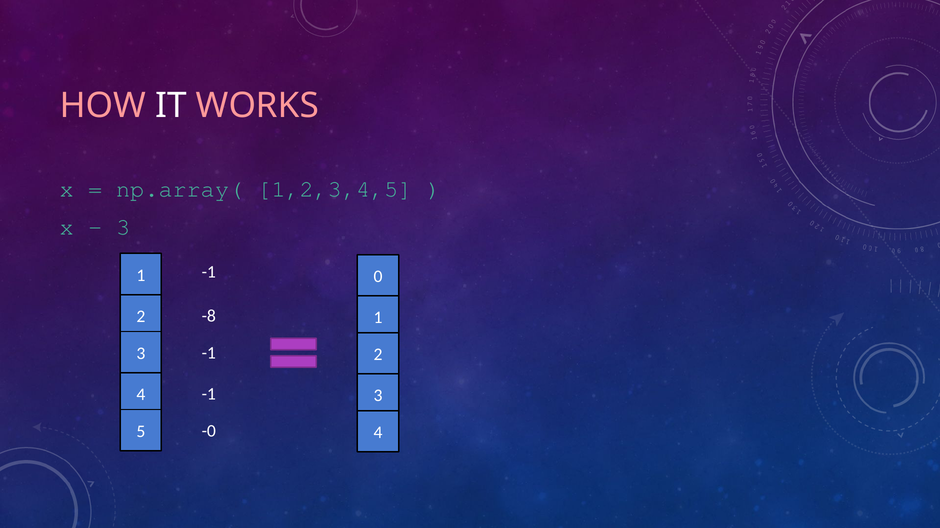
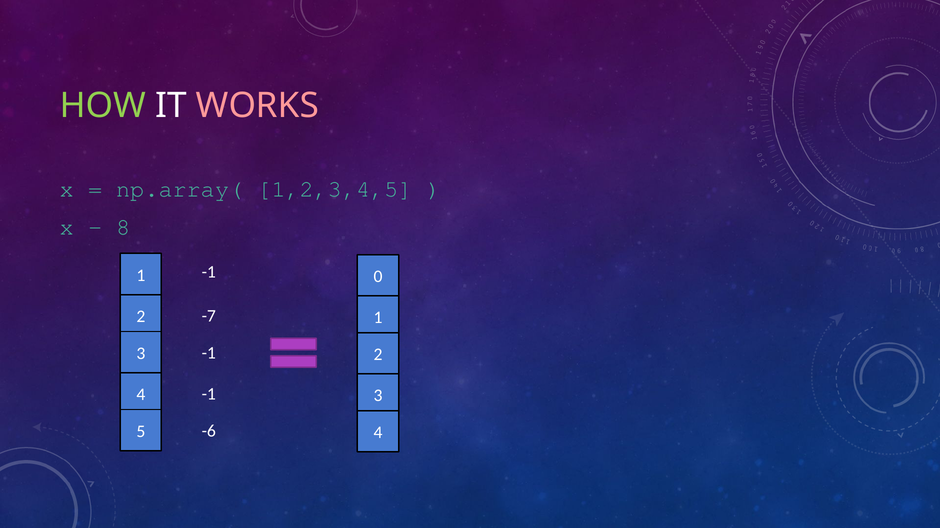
HOW colour: pink -> light green
3 at (123, 227): 3 -> 8
-8: -8 -> -7
-0: -0 -> -6
